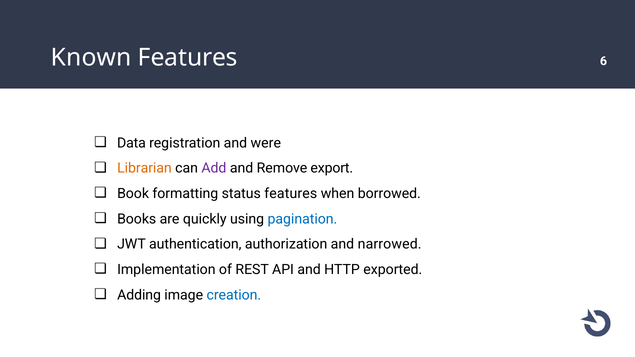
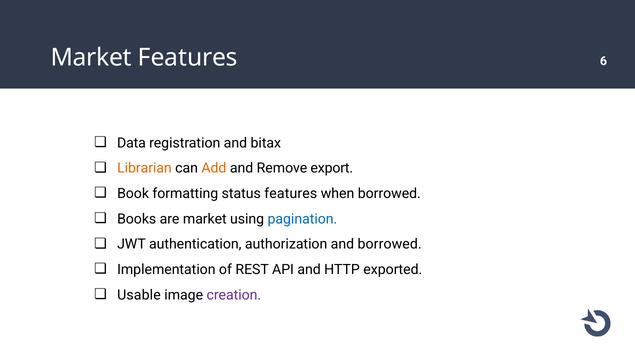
Known at (91, 58): Known -> Market
were: were -> bitax
Add colour: purple -> orange
are quickly: quickly -> market
and narrowed: narrowed -> borrowed
Adding: Adding -> Usable
creation colour: blue -> purple
